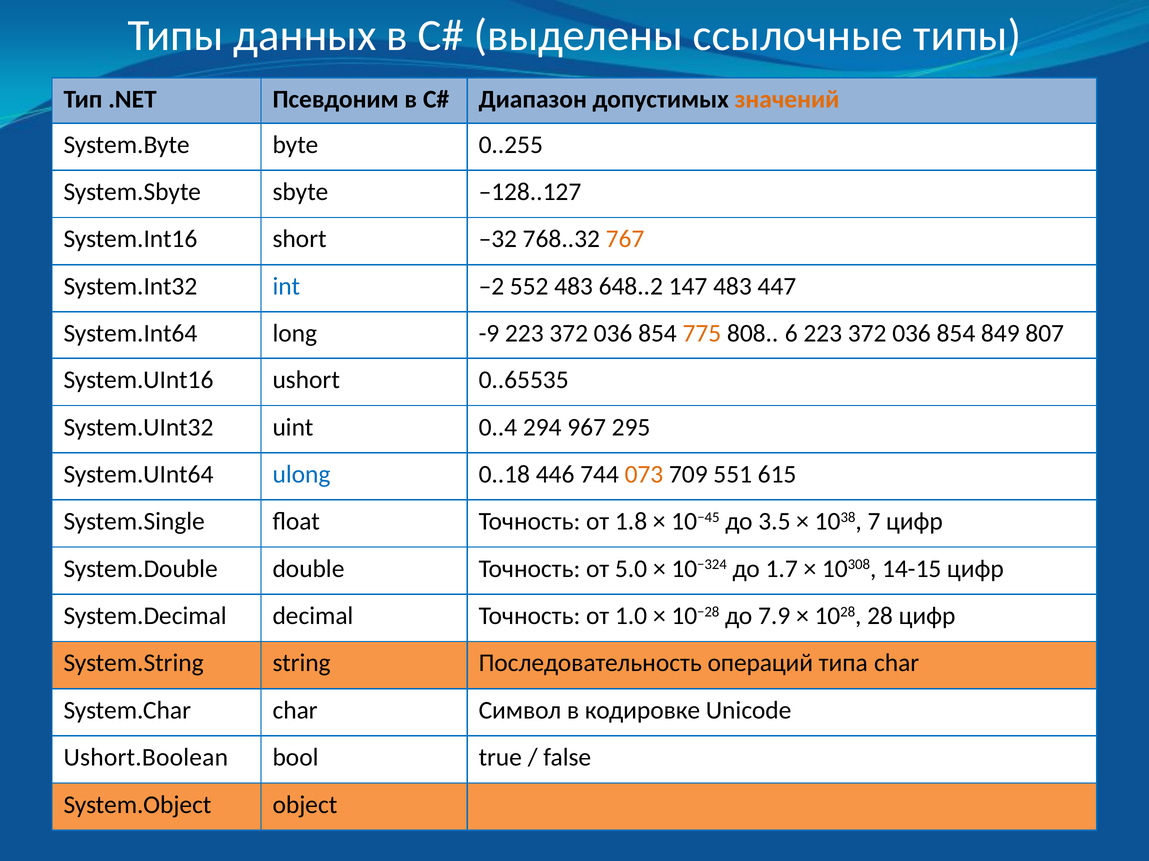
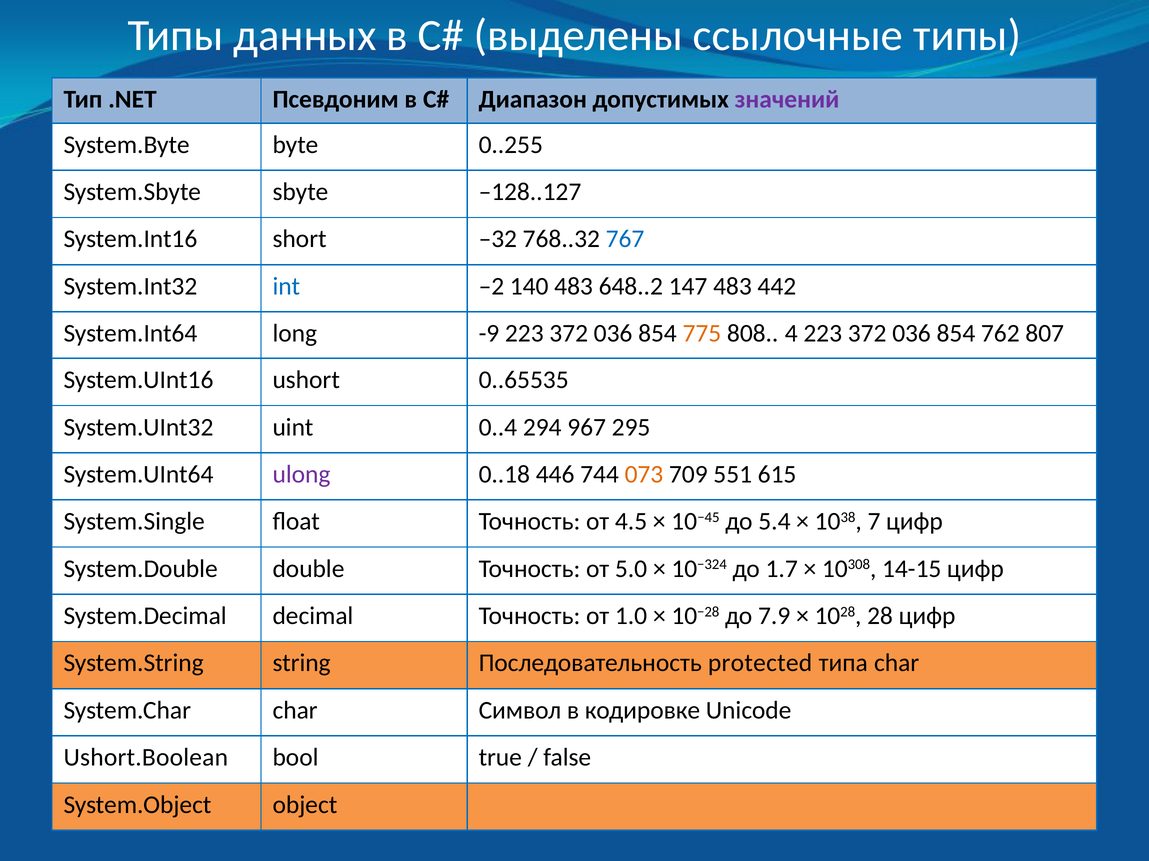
значений colour: orange -> purple
767 colour: orange -> blue
552: 552 -> 140
447: 447 -> 442
6: 6 -> 4
849: 849 -> 762
ulong colour: blue -> purple
1.8: 1.8 -> 4.5
3.5: 3.5 -> 5.4
операций: операций -> protected
